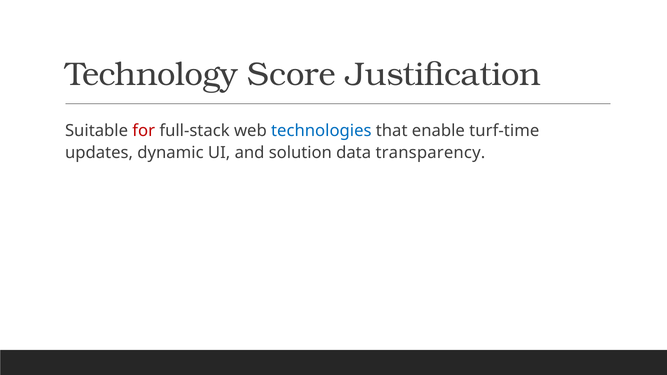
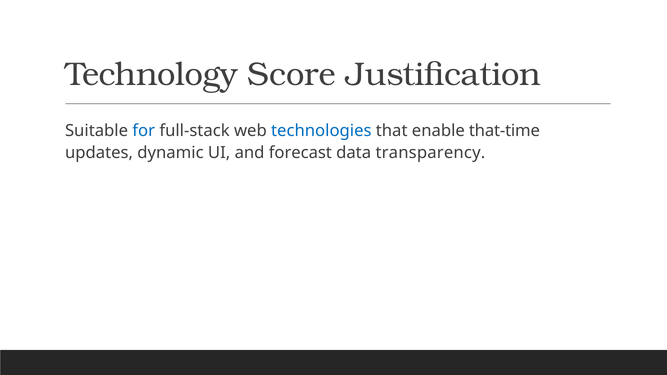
for colour: red -> blue
turf-time: turf-time -> that-time
solution: solution -> forecast
